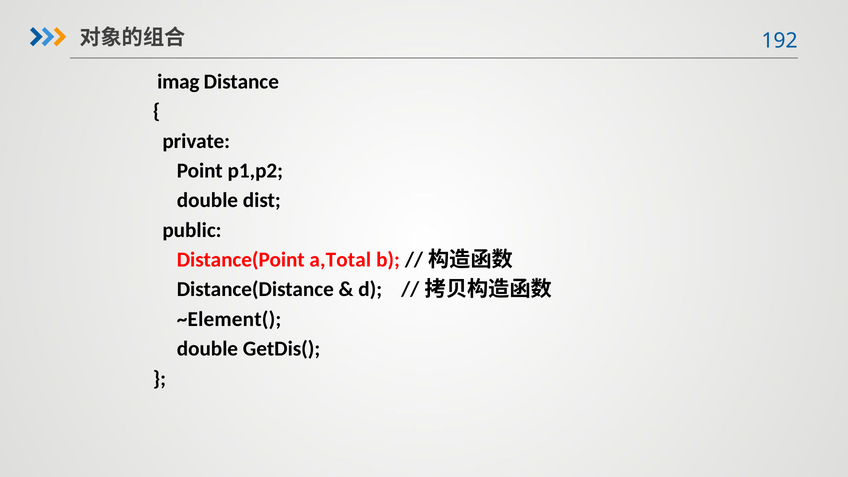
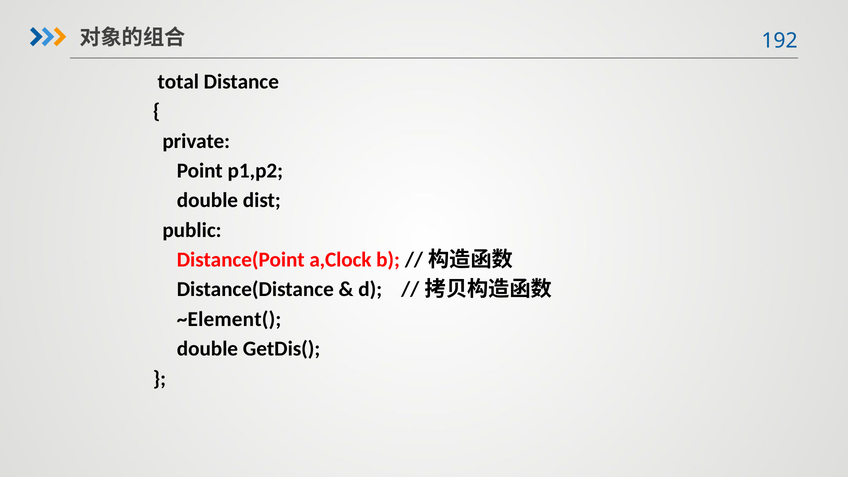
imag: imag -> total
a,Total: a,Total -> a,Clock
